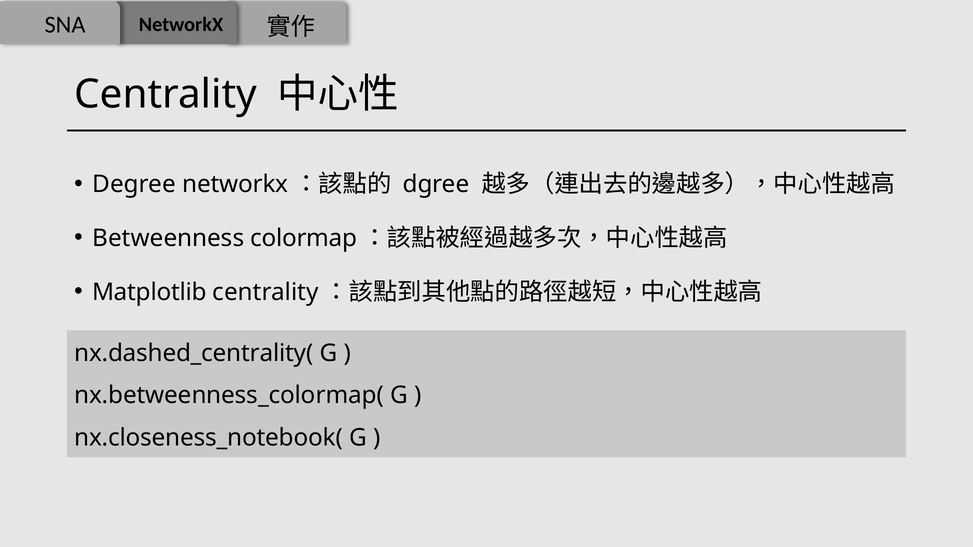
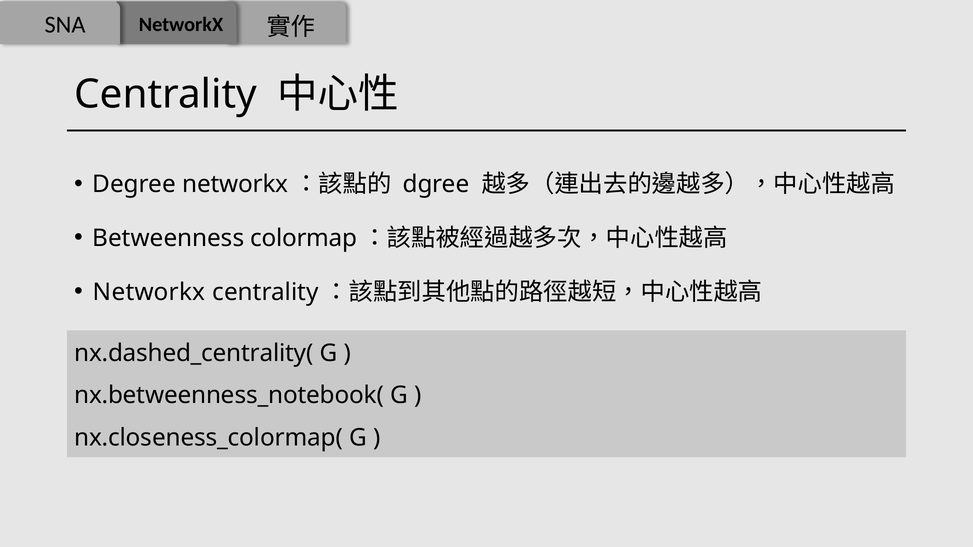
Matplotlib at (149, 292): Matplotlib -> Networkx
nx.betweenness_colormap(: nx.betweenness_colormap( -> nx.betweenness_notebook(
nx.closeness_notebook(: nx.closeness_notebook( -> nx.closeness_colormap(
